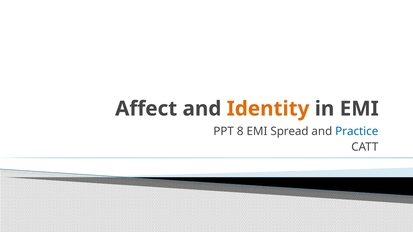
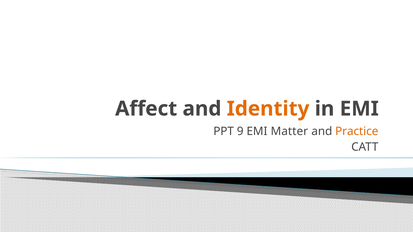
8: 8 -> 9
Spread: Spread -> Matter
Practice colour: blue -> orange
